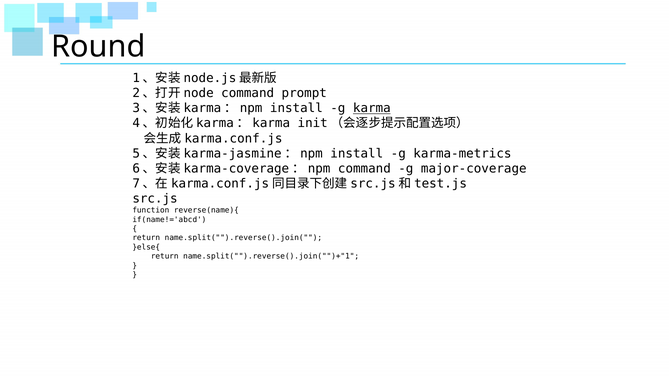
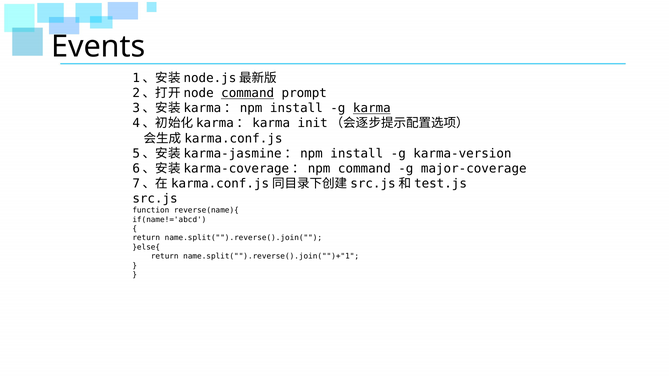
Round: Round -> Events
command at (248, 93) underline: none -> present
karma-metrics: karma-metrics -> karma-version
